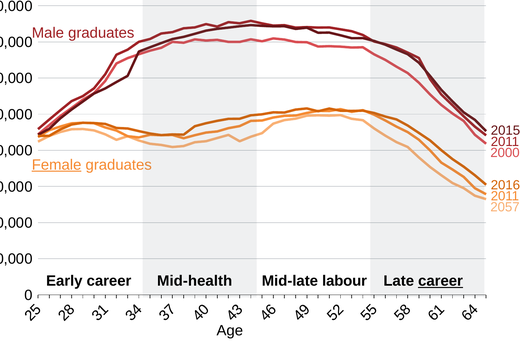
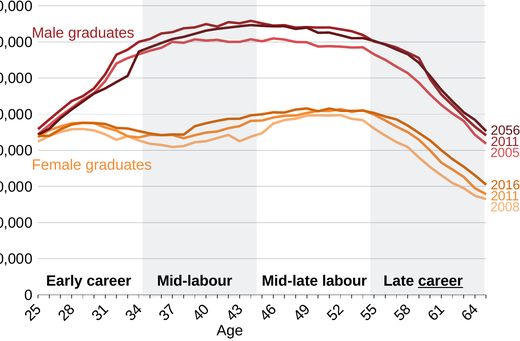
2015: 2015 -> 2056
2000: 2000 -> 2005
Female underline: present -> none
2057: 2057 -> 2008
Mid-health: Mid-health -> Mid-labour
